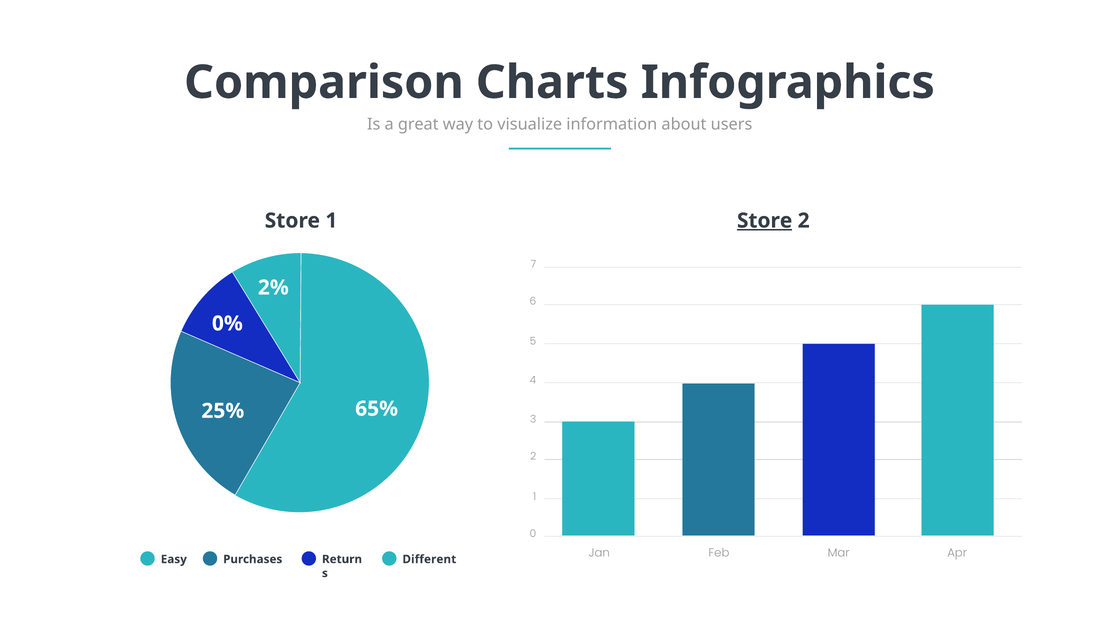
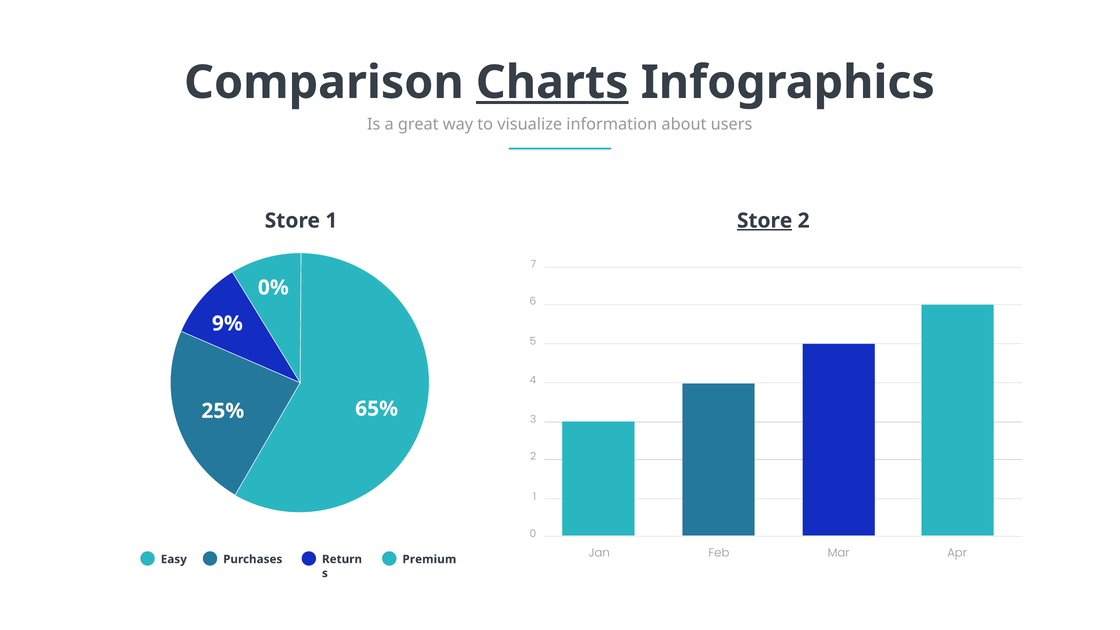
Charts underline: none -> present
2%: 2% -> 0%
0%: 0% -> 9%
Different: Different -> Premium
